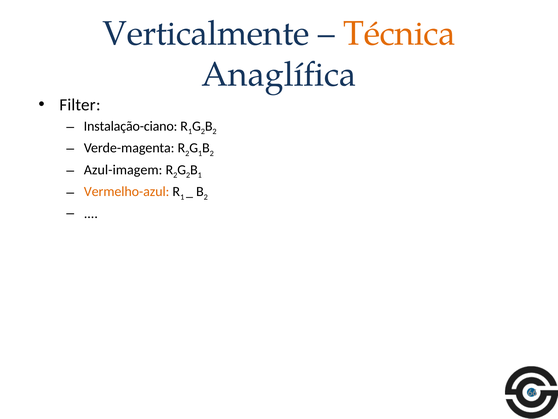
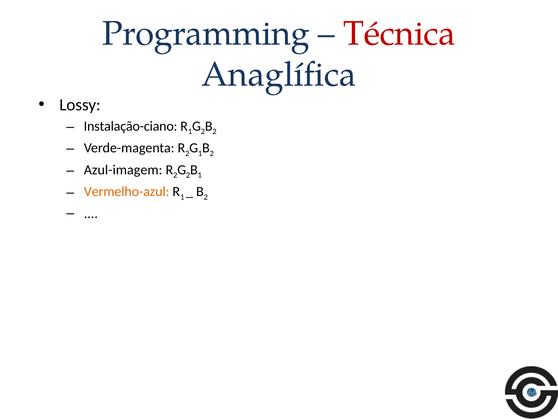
Verticalmente: Verticalmente -> Programming
Técnica colour: orange -> red
Filter: Filter -> Lossy
